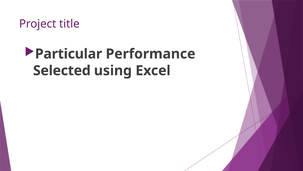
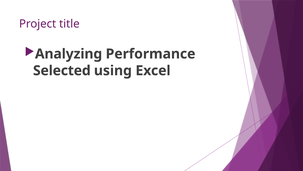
Particular: Particular -> Analyzing
